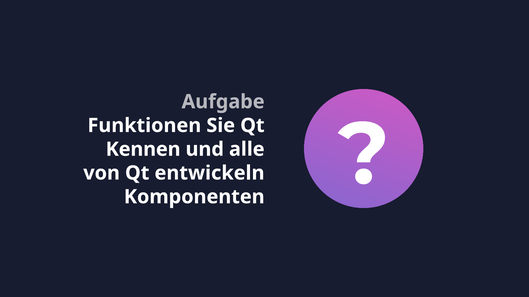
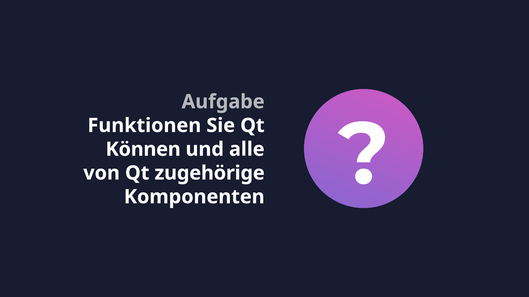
Kennen: Kennen -> Können
entwickeln: entwickeln -> zugehörige
